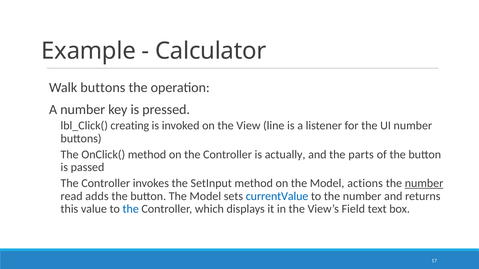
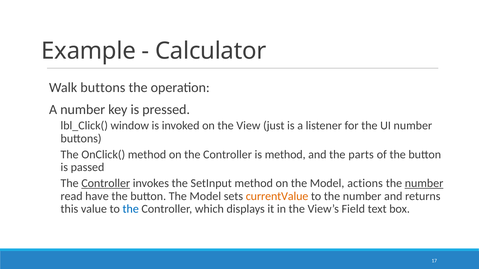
creating: creating -> window
line: line -> just
is actually: actually -> method
Controller at (106, 184) underline: none -> present
adds: adds -> have
currentValue colour: blue -> orange
